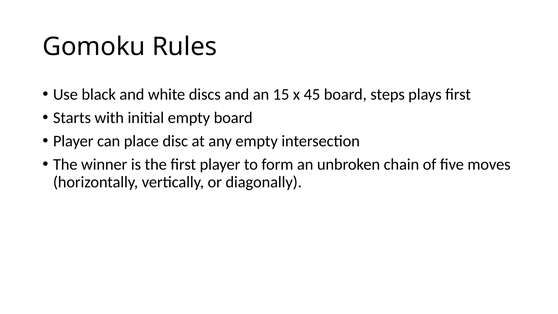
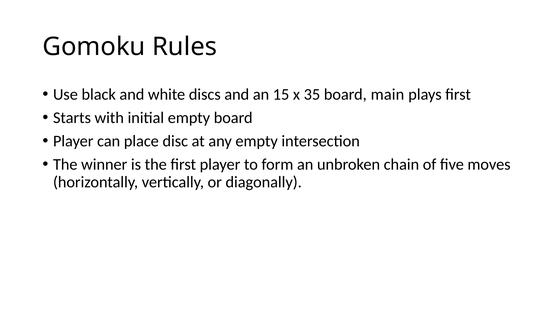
45: 45 -> 35
steps: steps -> main
